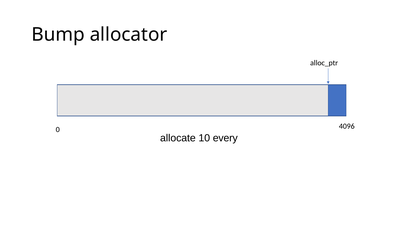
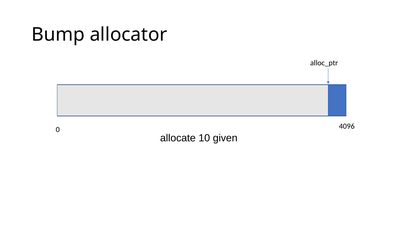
every: every -> given
